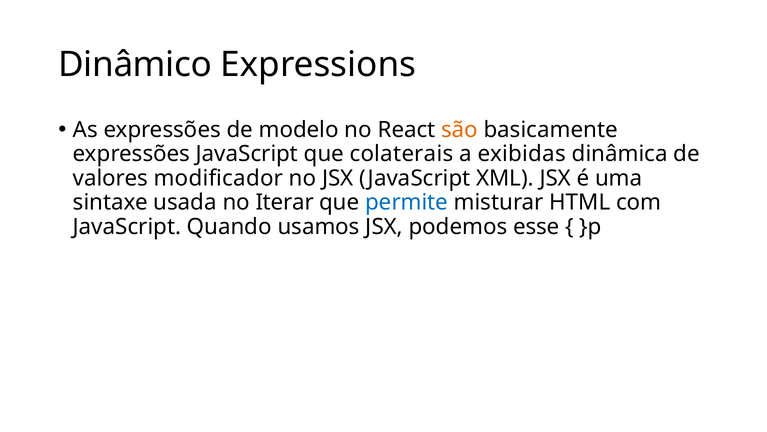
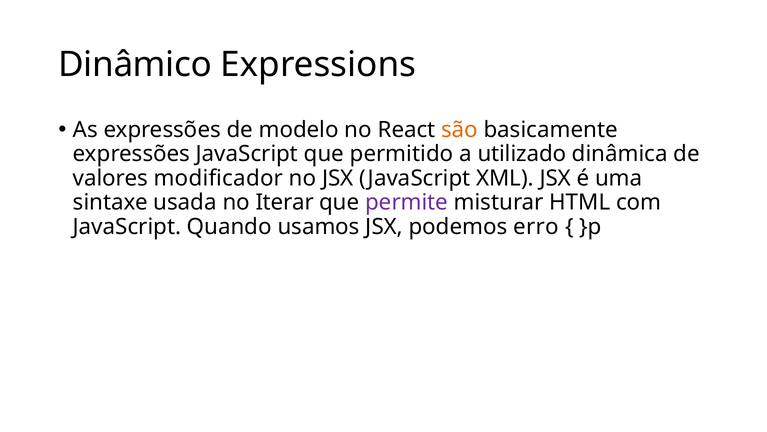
colaterais: colaterais -> permitido
exibidas: exibidas -> utilizado
permite colour: blue -> purple
esse: esse -> erro
